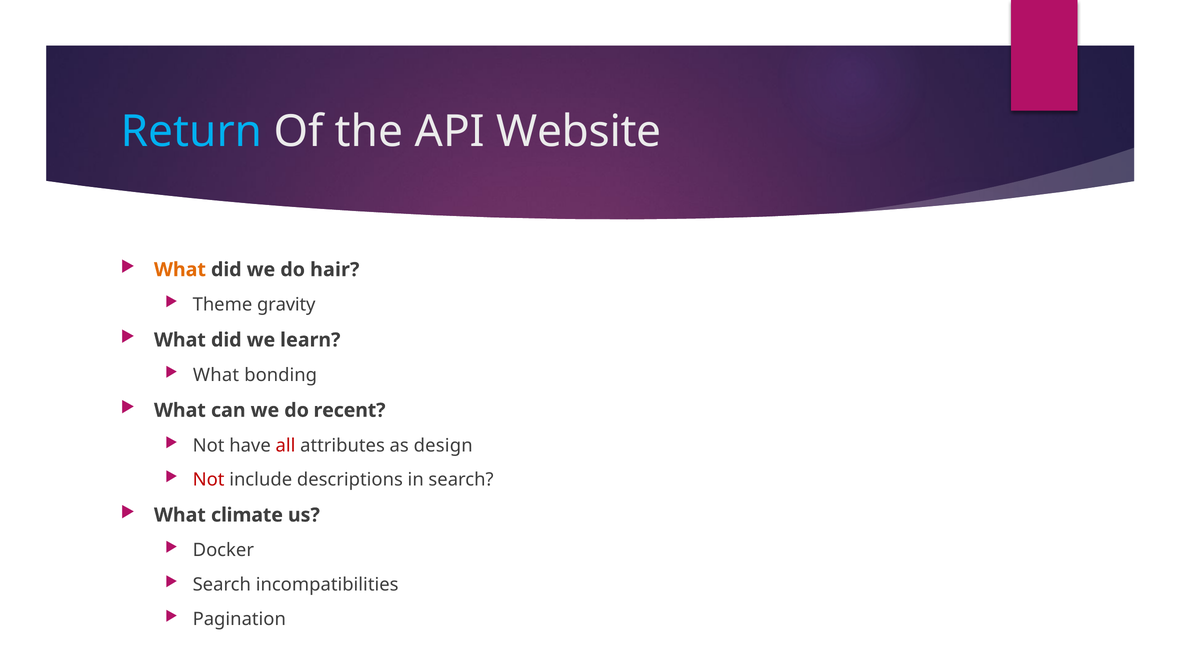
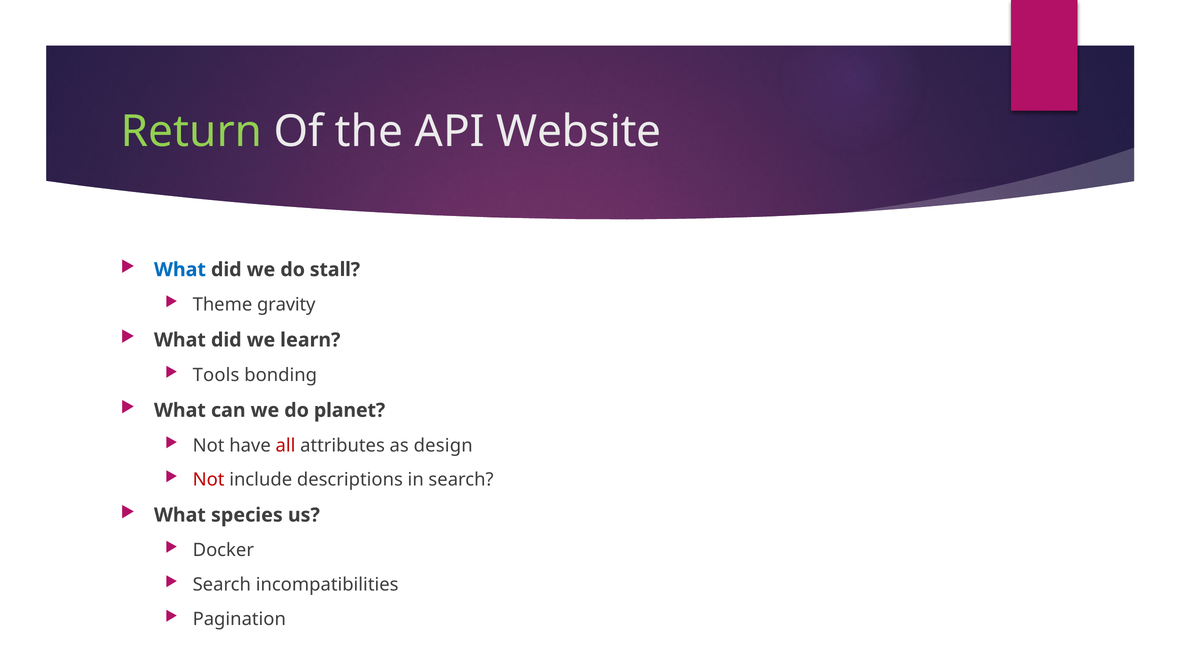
Return colour: light blue -> light green
What at (180, 270) colour: orange -> blue
hair: hair -> stall
What at (216, 375): What -> Tools
recent: recent -> planet
climate: climate -> species
